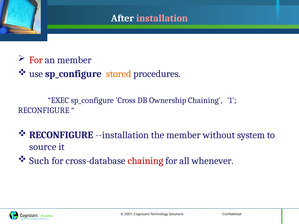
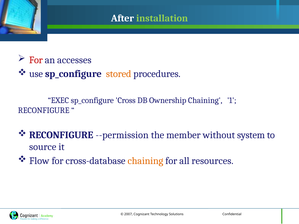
installation colour: pink -> light green
an member: member -> accesses
--installation: --installation -> --permission
Such: Such -> Flow
chaining at (145, 161) colour: red -> orange
whenever: whenever -> resources
